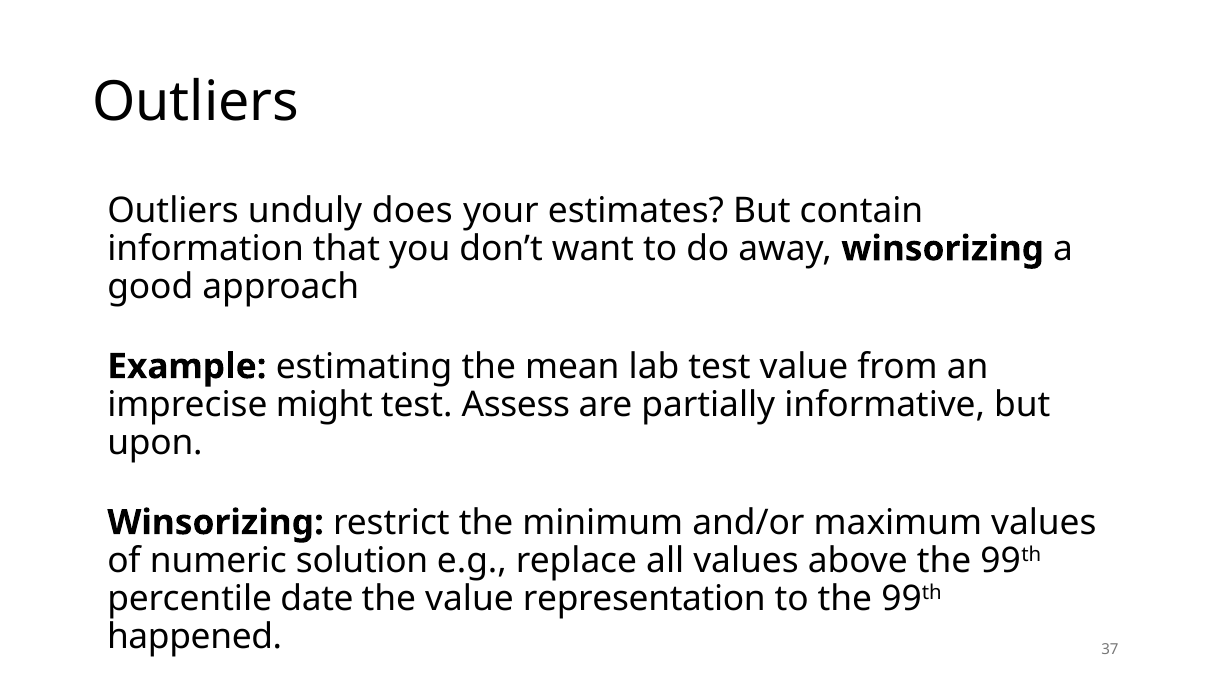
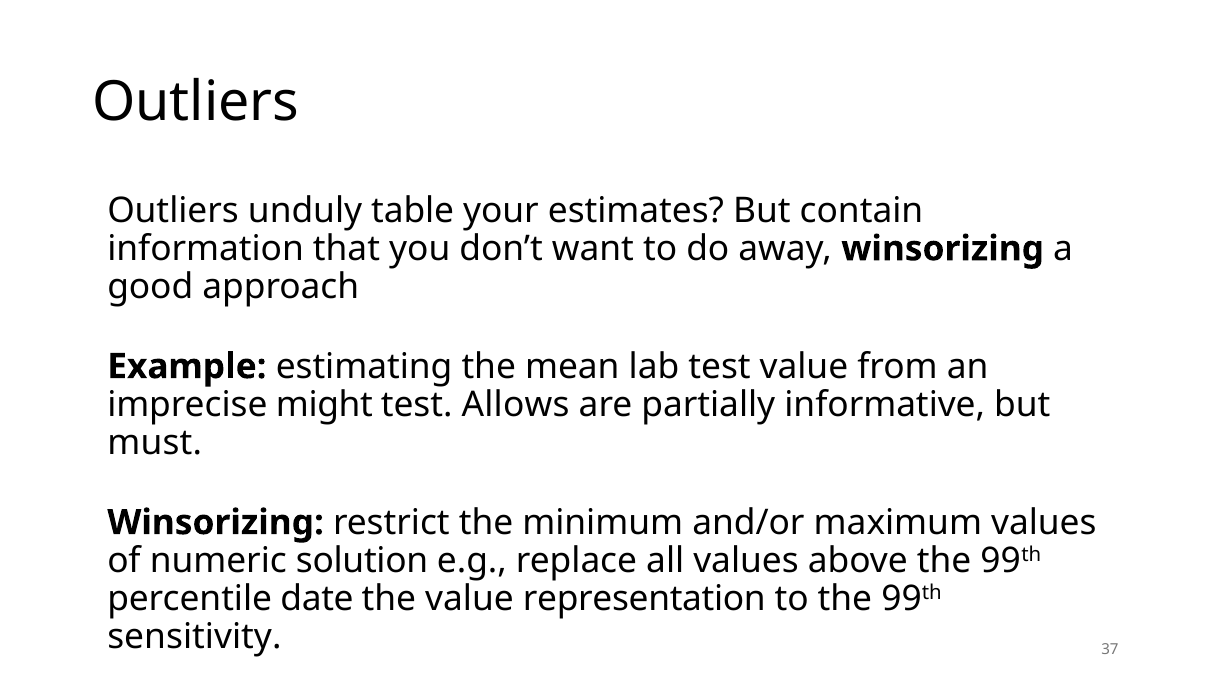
does: does -> table
Assess: Assess -> Allows
upon: upon -> must
happened: happened -> sensitivity
